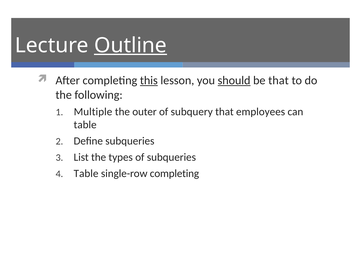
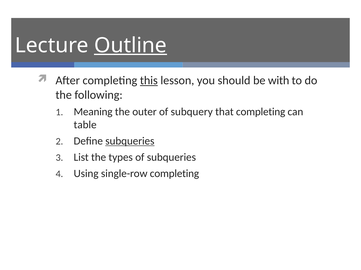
should underline: present -> none
be that: that -> with
Multiple: Multiple -> Meaning
that employees: employees -> completing
subqueries at (130, 141) underline: none -> present
Table at (86, 174): Table -> Using
